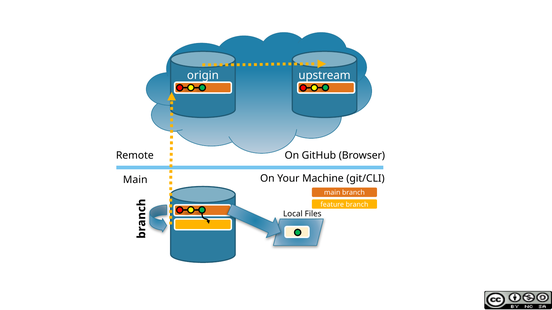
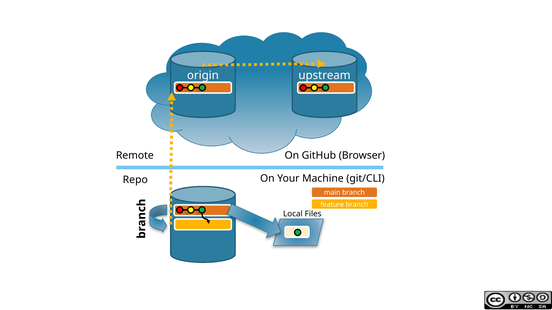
Main at (135, 180): Main -> Repo
